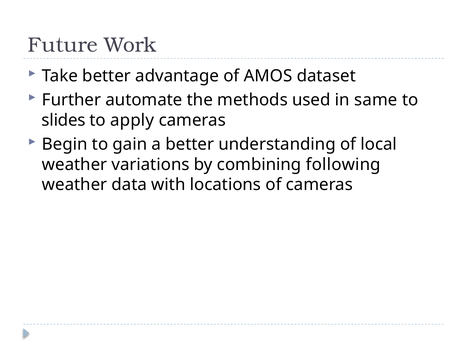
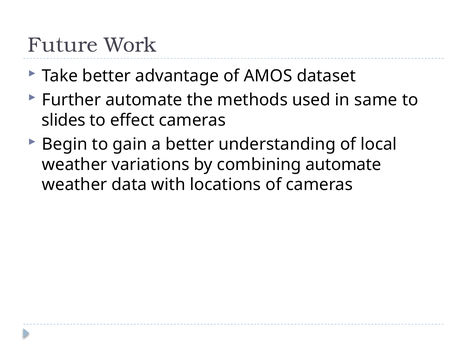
apply: apply -> effect
combining following: following -> automate
